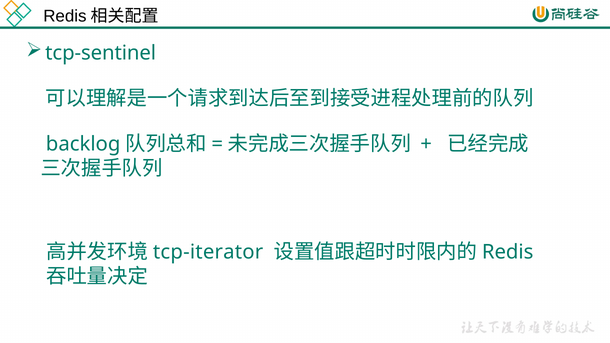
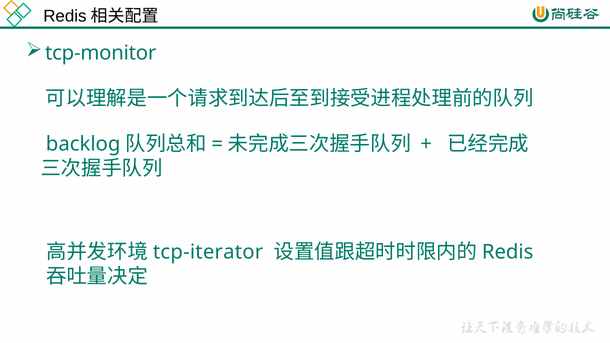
tcp-sentinel: tcp-sentinel -> tcp-monitor
